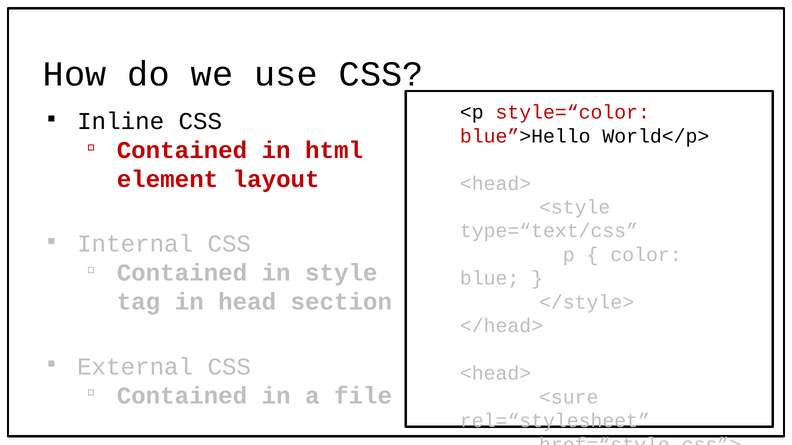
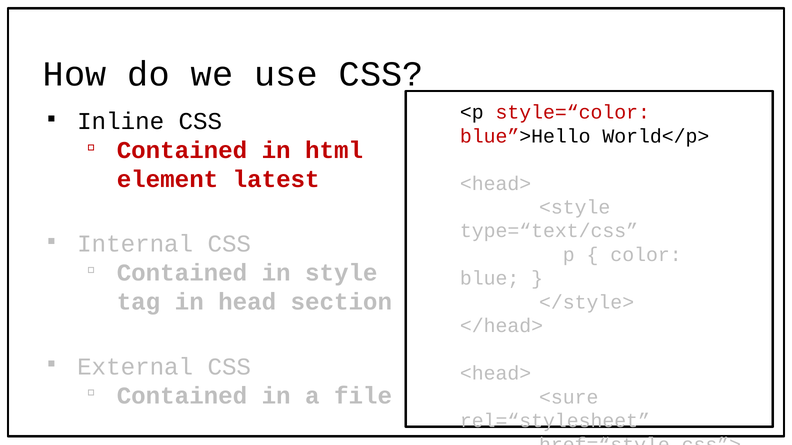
layout: layout -> latest
